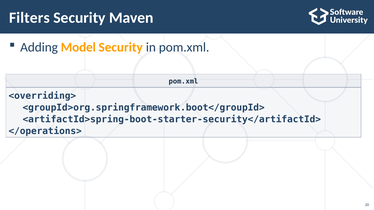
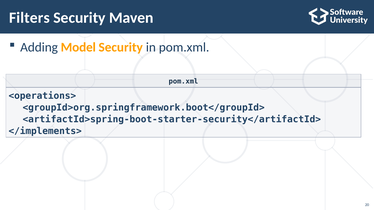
<overriding>: <overriding> -> <operations>
</operations>: </operations> -> </implements>
